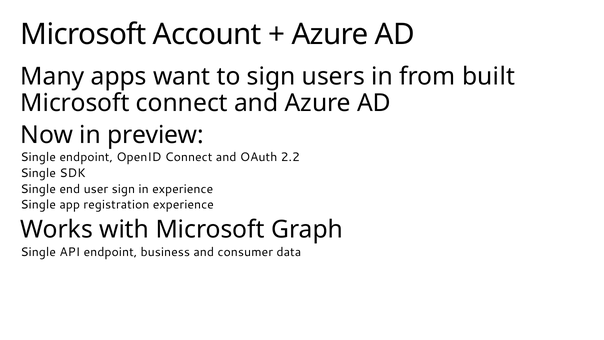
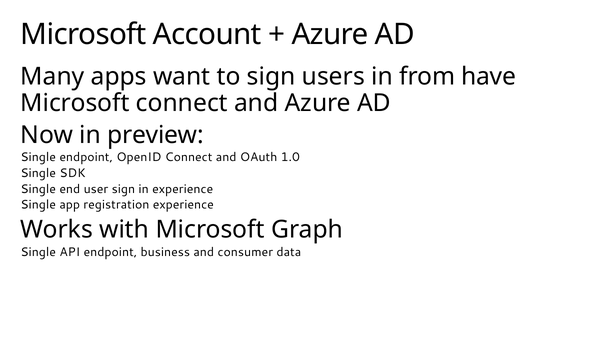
built: built -> have
2.2: 2.2 -> 1.0
